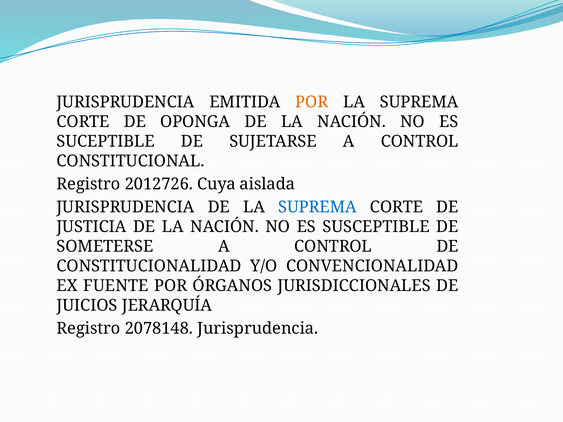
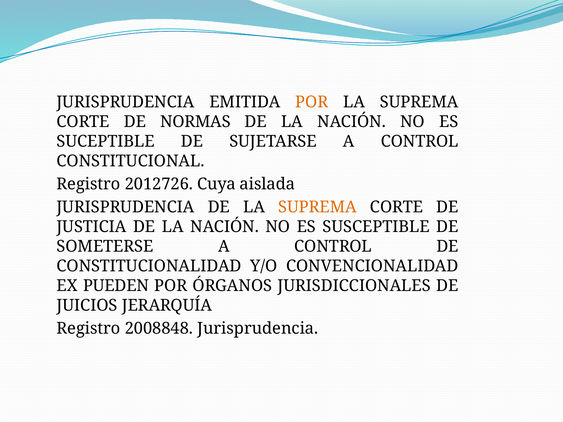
OPONGA: OPONGA -> NORMAS
SUPREMA at (317, 207) colour: blue -> orange
FUENTE: FUENTE -> PUEDEN
2078148: 2078148 -> 2008848
